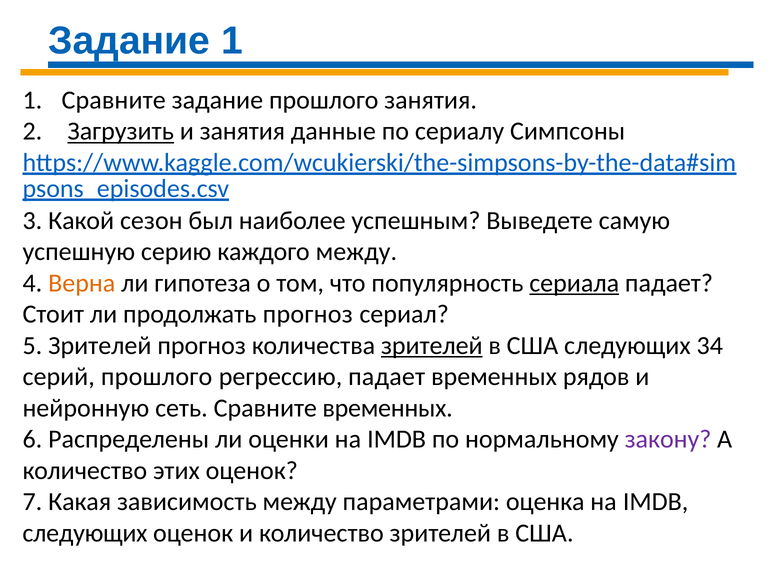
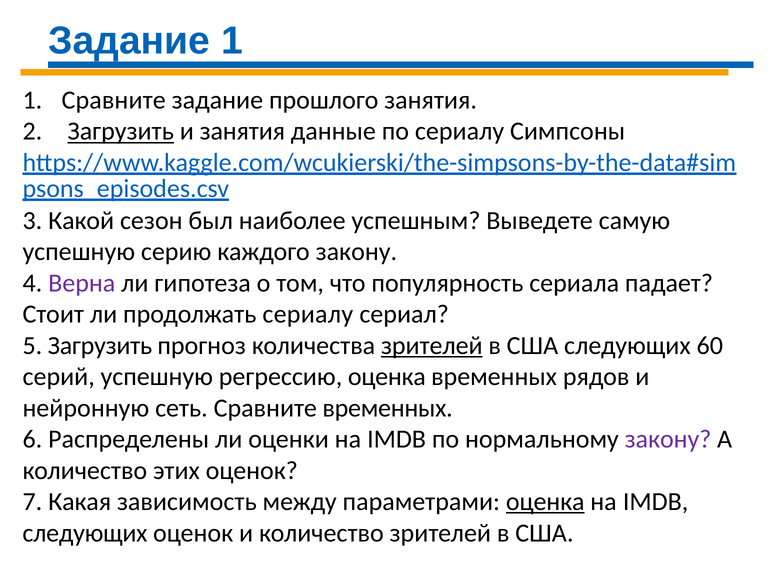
каждого между: между -> закону
Верна colour: orange -> purple
сериала underline: present -> none
продолжать прогноз: прогноз -> сериалу
5 Зрителей: Зрителей -> Загрузить
34: 34 -> 60
серий прошлого: прошлого -> успешную
регрессию падает: падает -> оценка
оценка at (545, 501) underline: none -> present
